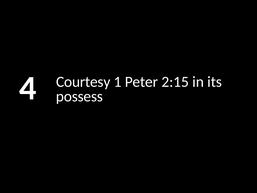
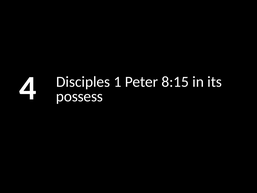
Courtesy: Courtesy -> Disciples
2:15: 2:15 -> 8:15
